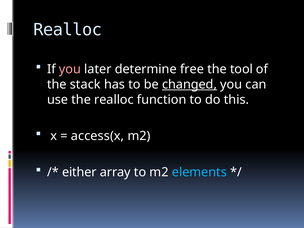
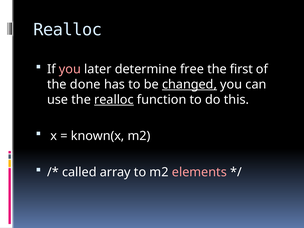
tool: tool -> first
stack: stack -> done
realloc at (114, 100) underline: none -> present
access(x: access(x -> known(x
either: either -> called
elements colour: light blue -> pink
